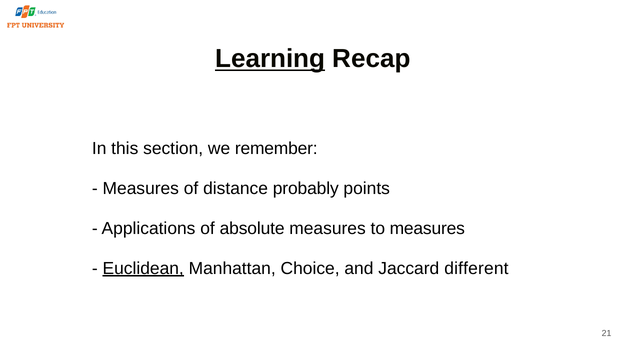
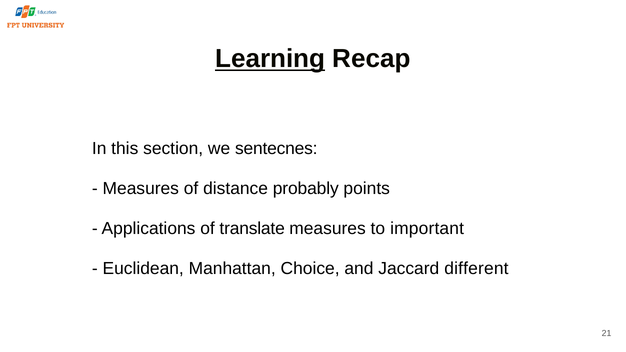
remember: remember -> sentecnes
absolute: absolute -> translate
to measures: measures -> important
Euclidean underline: present -> none
